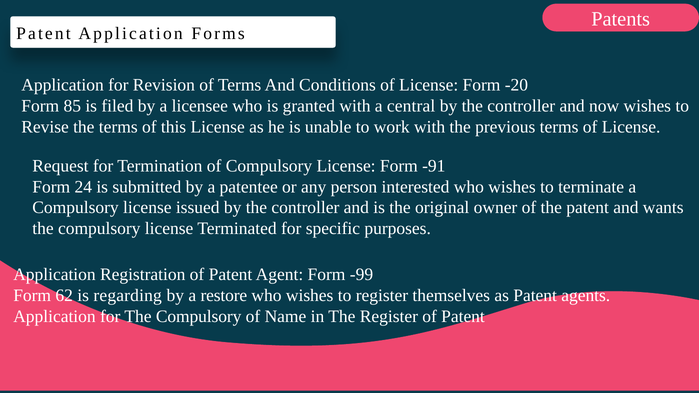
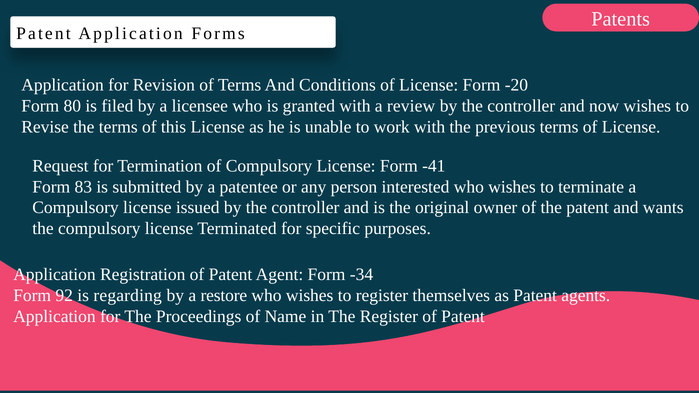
85: 85 -> 80
central: central -> review
-91: -91 -> -41
24: 24 -> 83
-99: -99 -> -34
62: 62 -> 92
for The Compulsory: Compulsory -> Proceedings
